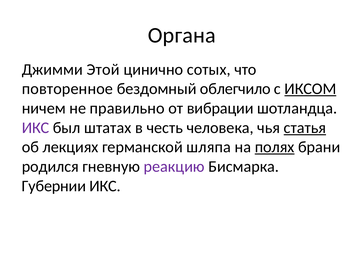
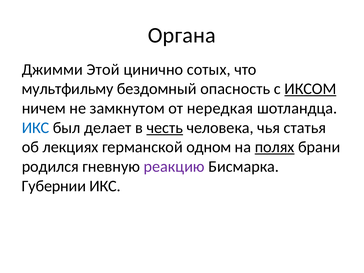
повторенное: повторенное -> мультфильму
облегчило: облегчило -> опасность
правильно: правильно -> замкнутом
вибрации: вибрации -> нередкая
ИКС at (36, 128) colour: purple -> blue
штатах: штатах -> делает
честь underline: none -> present
статья underline: present -> none
шляпа: шляпа -> одном
